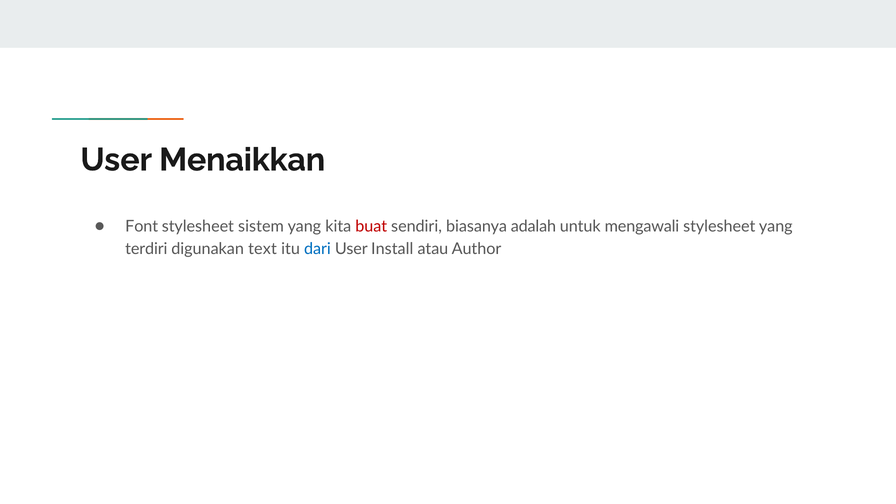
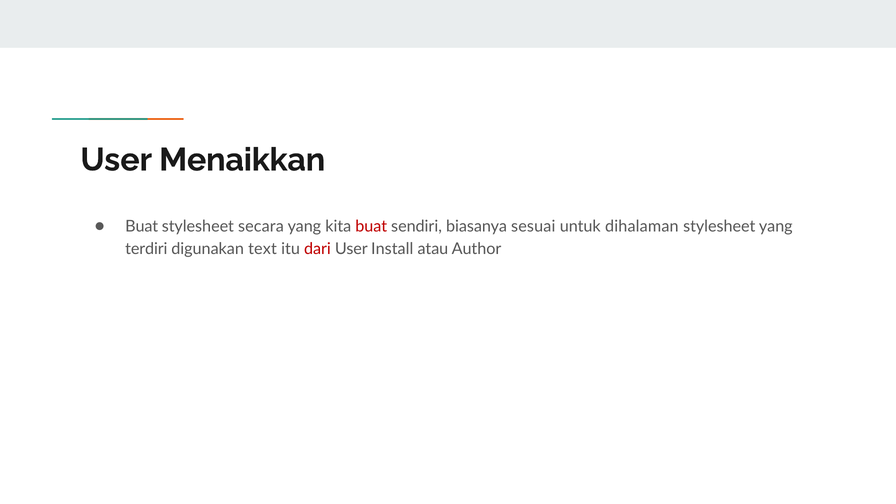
Font at (142, 226): Font -> Buat
sistem: sistem -> secara
adalah: adalah -> sesuai
mengawali: mengawali -> dihalaman
dari colour: blue -> red
